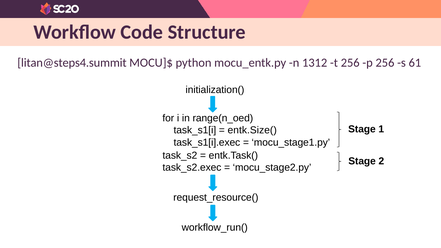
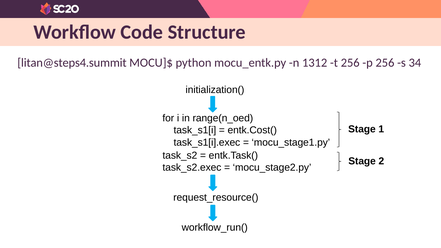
61: 61 -> 34
entk.Size(: entk.Size( -> entk.Cost(
